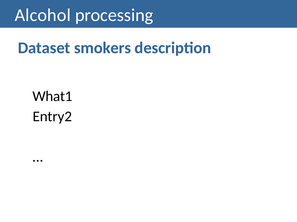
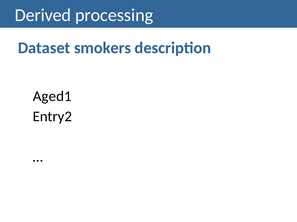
Alcohol: Alcohol -> Derived
What1: What1 -> Aged1
